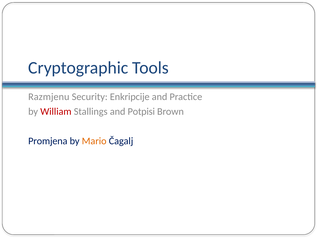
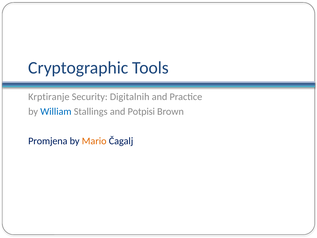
Razmjenu: Razmjenu -> Krptiranje
Enkripcije: Enkripcije -> Digitalnih
William colour: red -> blue
